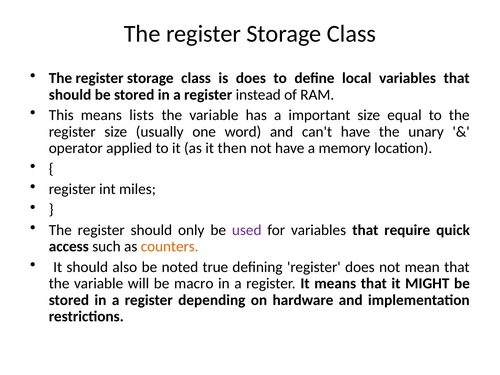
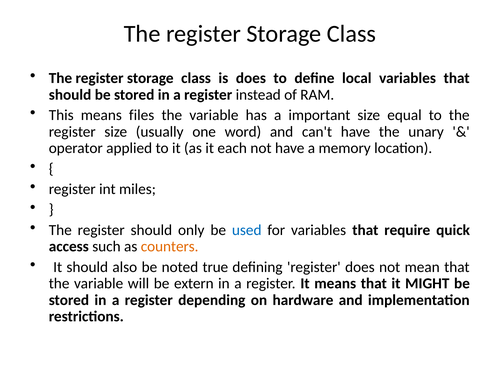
lists: lists -> files
then: then -> each
used colour: purple -> blue
macro: macro -> extern
